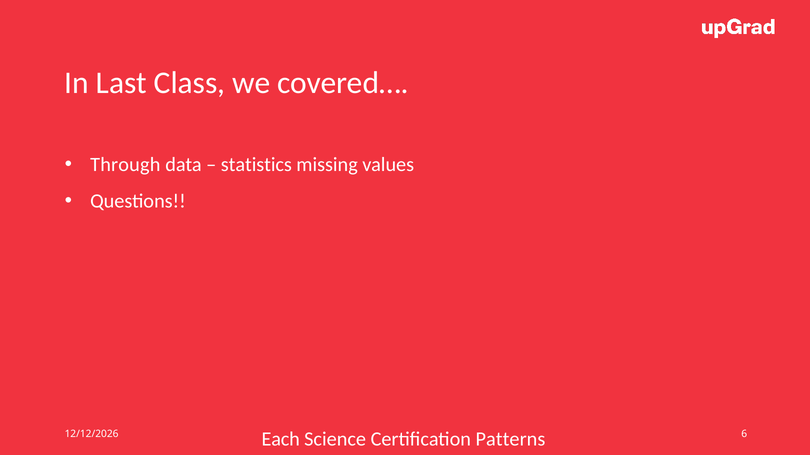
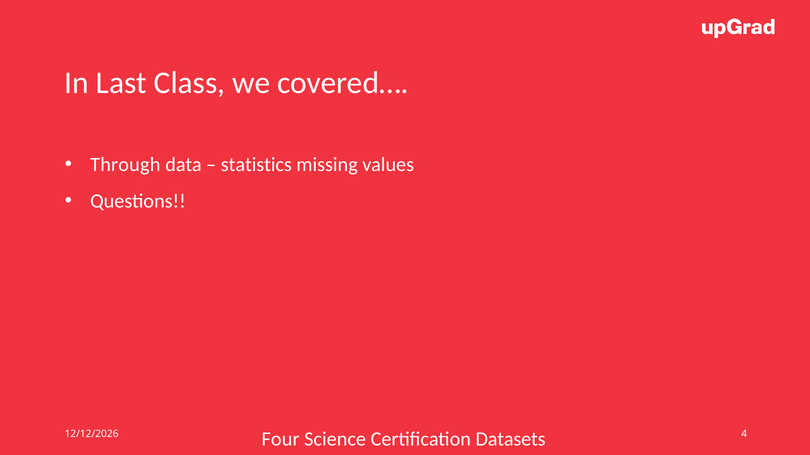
6: 6 -> 4
Each: Each -> Four
Patterns: Patterns -> Datasets
